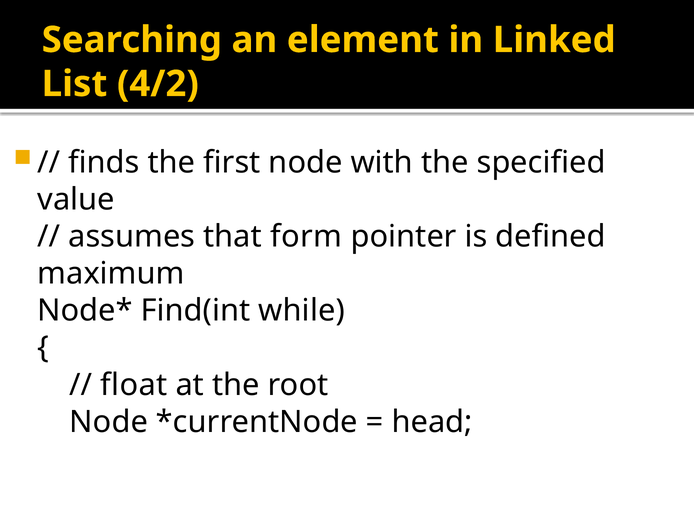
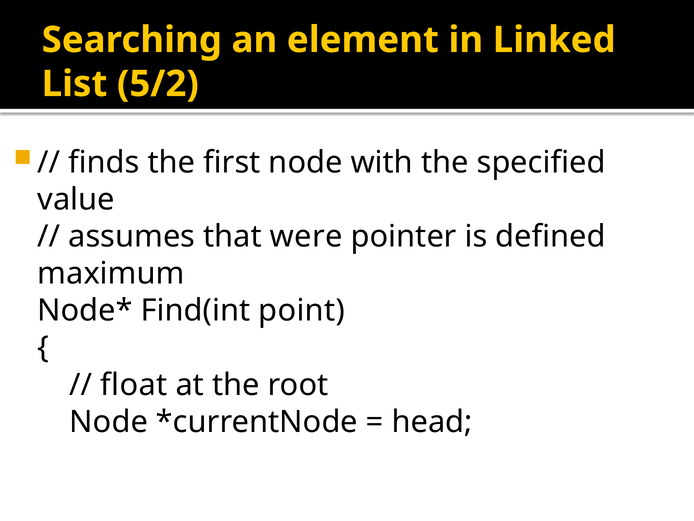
4/2: 4/2 -> 5/2
form: form -> were
while: while -> point
